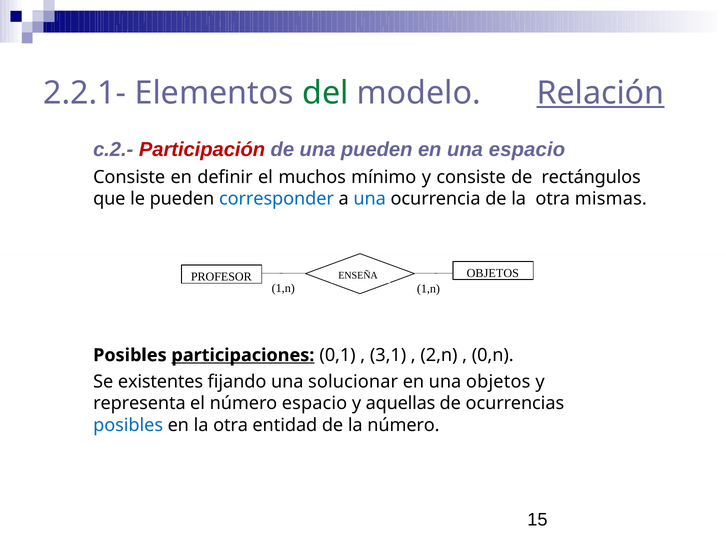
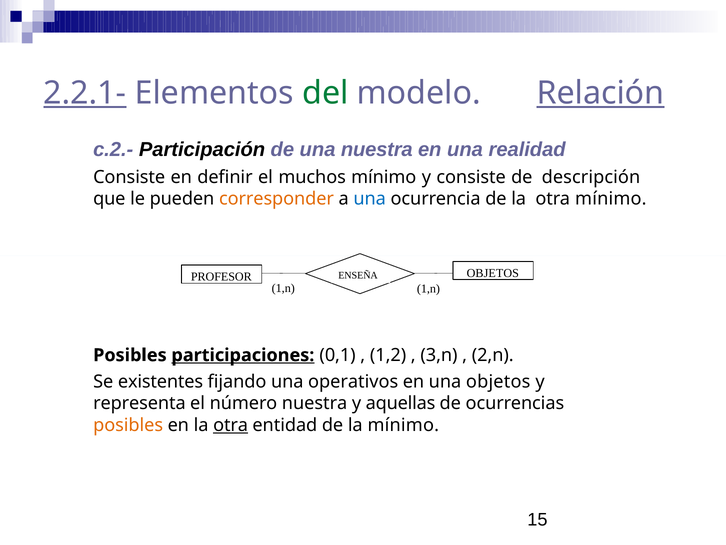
2.2.1- underline: none -> present
Participación colour: red -> black
una pueden: pueden -> nuestra
una espacio: espacio -> realidad
rectángulos: rectángulos -> descripción
corresponder colour: blue -> orange
otra mismas: mismas -> mínimo
3,1: 3,1 -> 1,2
2,n: 2,n -> 3,n
0,n: 0,n -> 2,n
solucionar: solucionar -> operativos
número espacio: espacio -> nuestra
posibles at (128, 425) colour: blue -> orange
otra at (231, 425) underline: none -> present
la número: número -> mínimo
